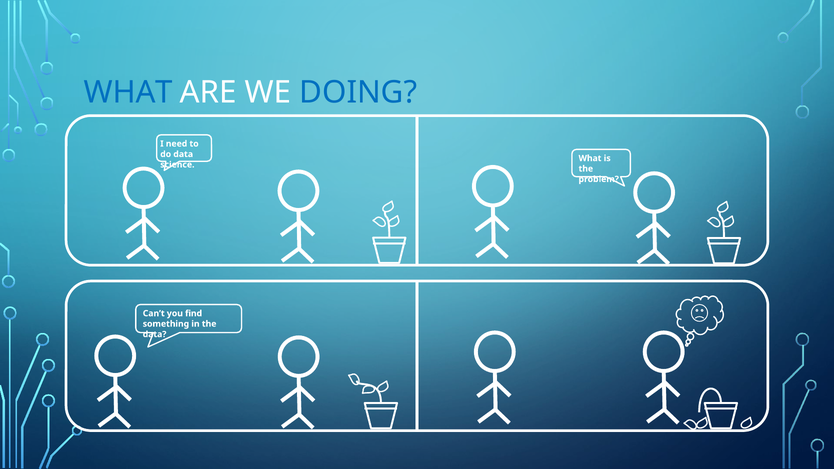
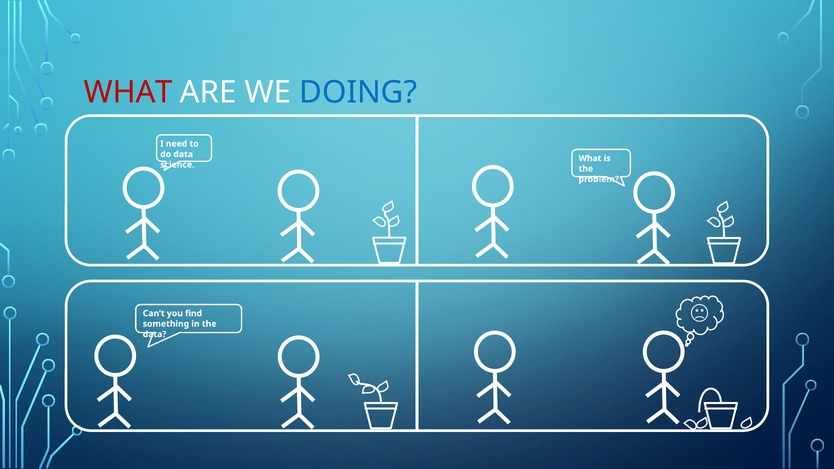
WHAT at (128, 93) colour: blue -> red
